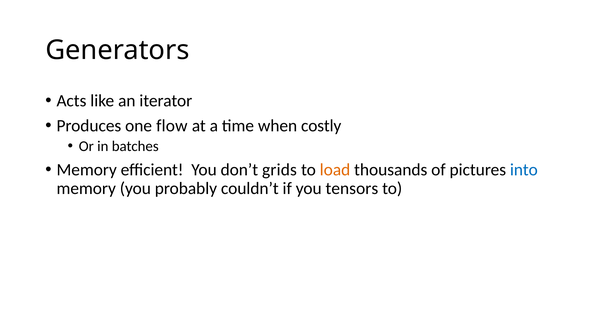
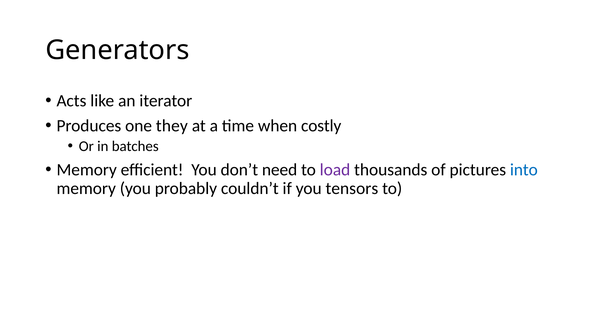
flow: flow -> they
grids: grids -> need
load colour: orange -> purple
